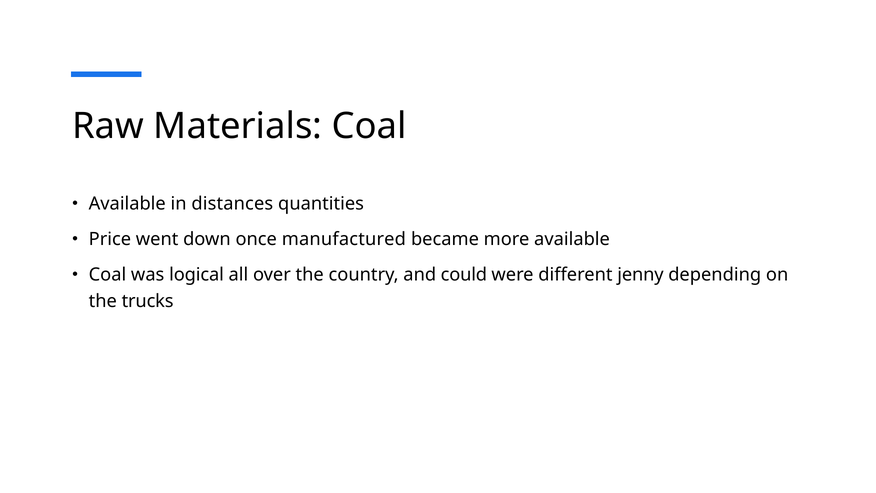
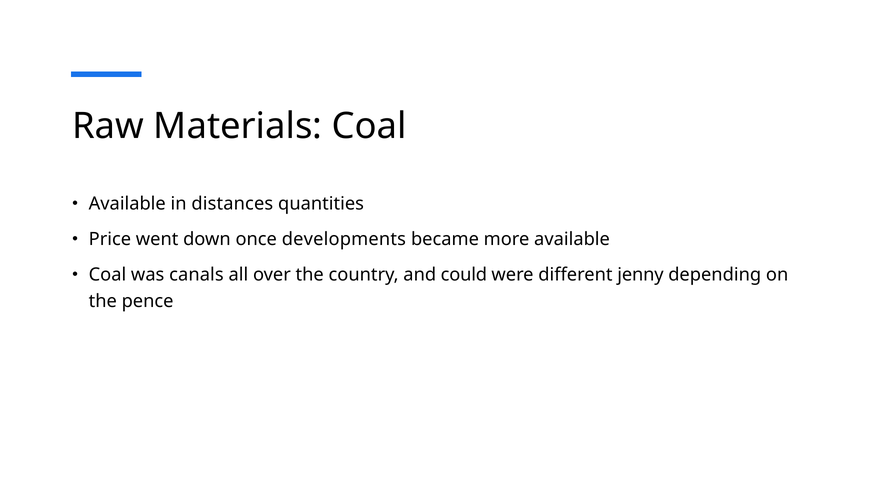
manufactured: manufactured -> developments
logical: logical -> canals
trucks: trucks -> pence
